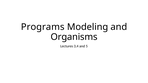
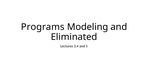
Organisms: Organisms -> Eliminated
